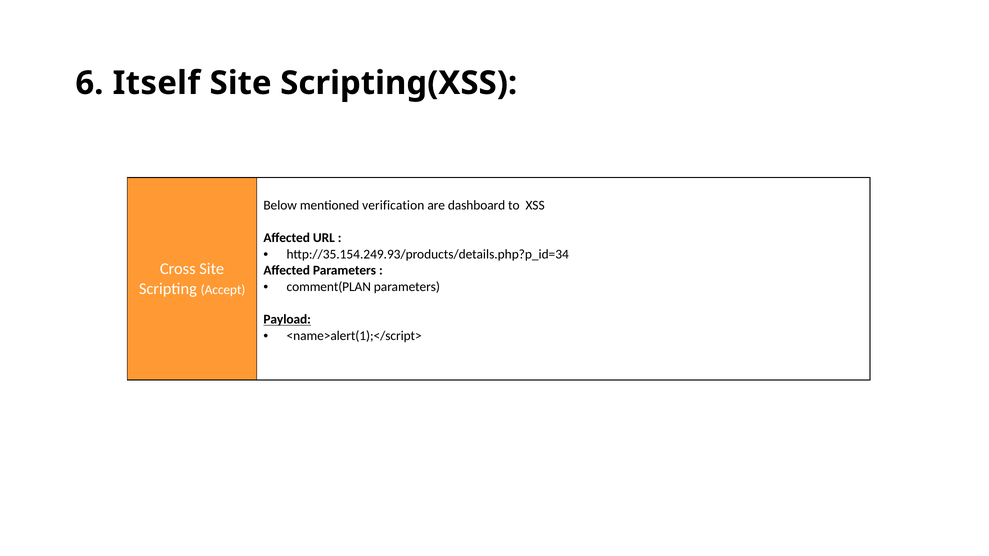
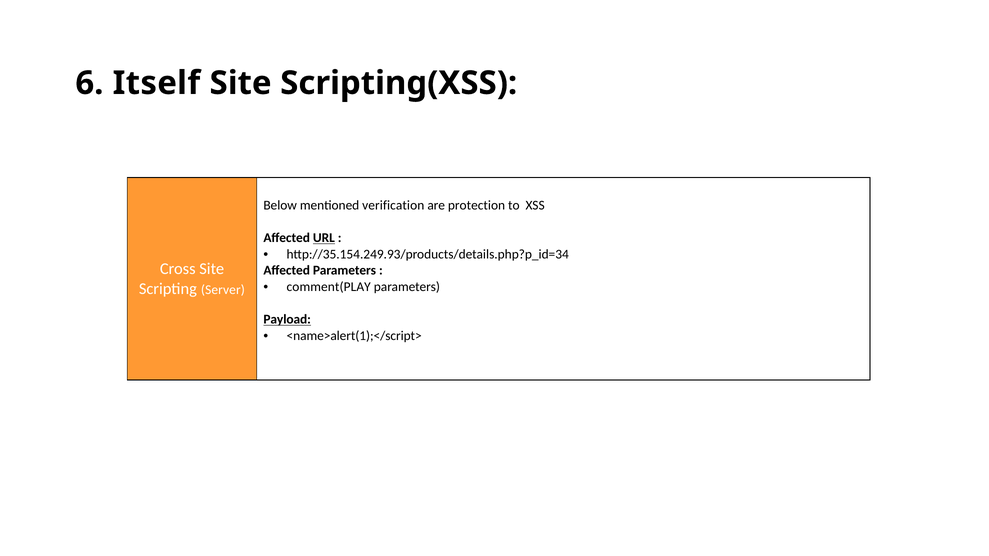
dashboard: dashboard -> protection
URL underline: none -> present
comment(PLAN: comment(PLAN -> comment(PLAY
Accept: Accept -> Server
